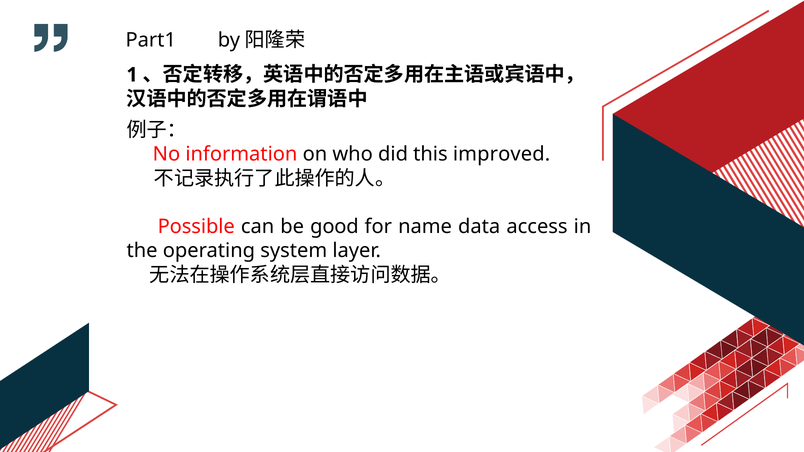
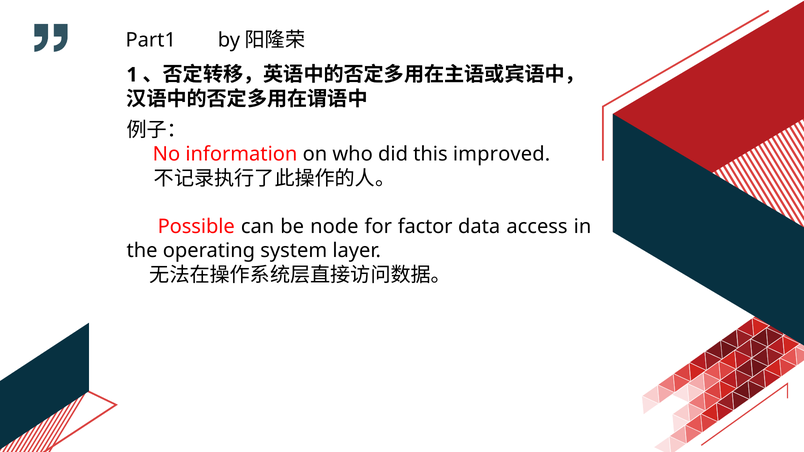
good: good -> node
name: name -> factor
